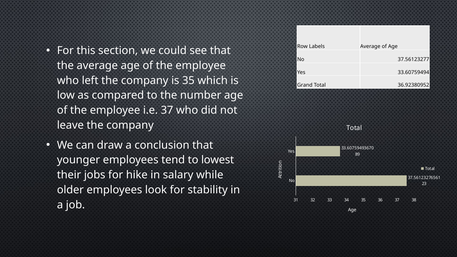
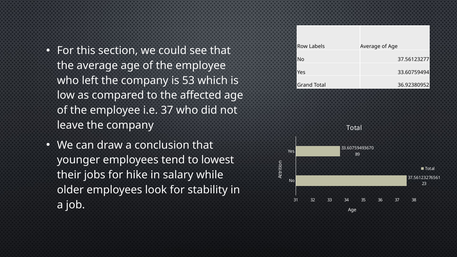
is 35: 35 -> 53
number: number -> affected
